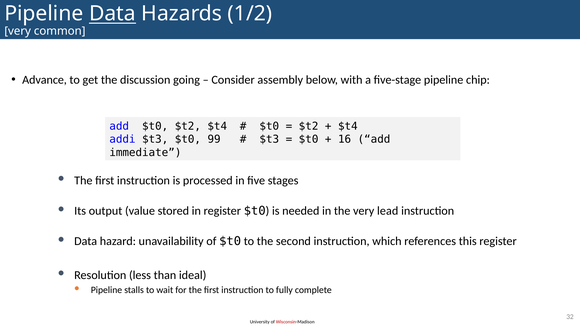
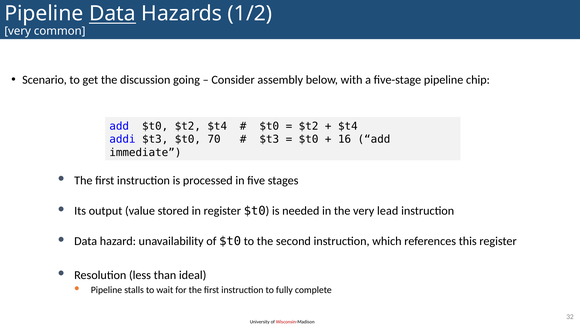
Advance: Advance -> Scenario
99: 99 -> 70
